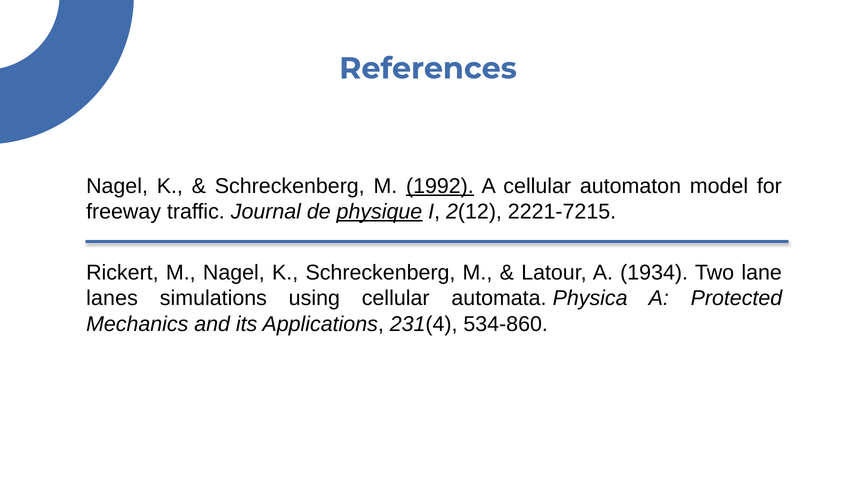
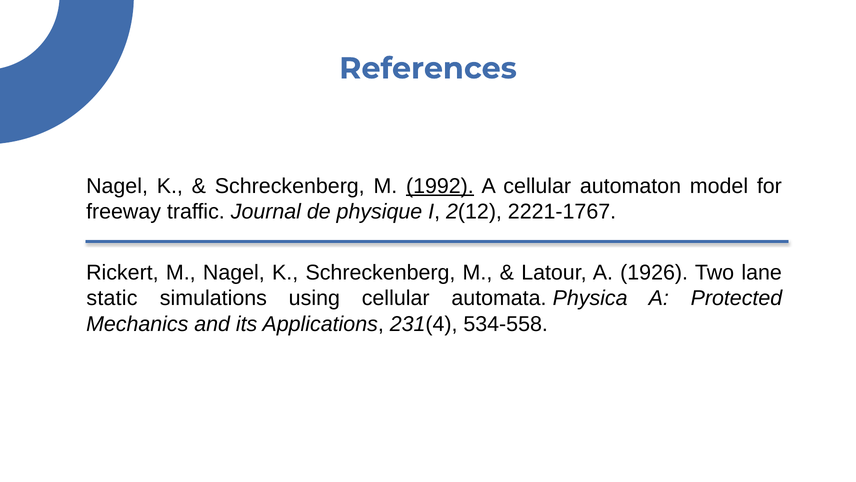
physique underline: present -> none
2221-7215: 2221-7215 -> 2221-1767
1934: 1934 -> 1926
lanes: lanes -> static
534-860: 534-860 -> 534-558
